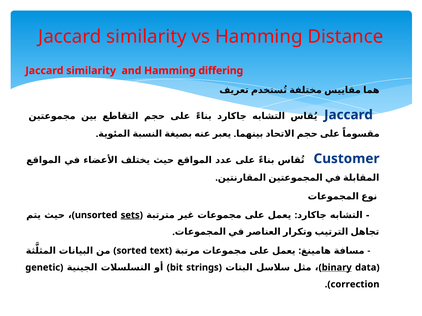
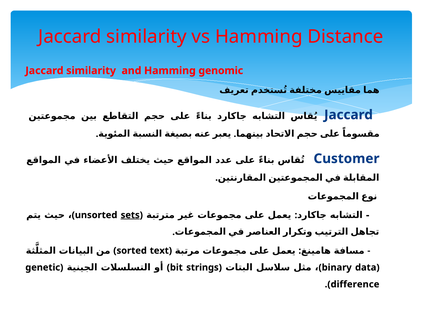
differing: differing -> genomic
binary underline: present -> none
correction: correction -> difference
